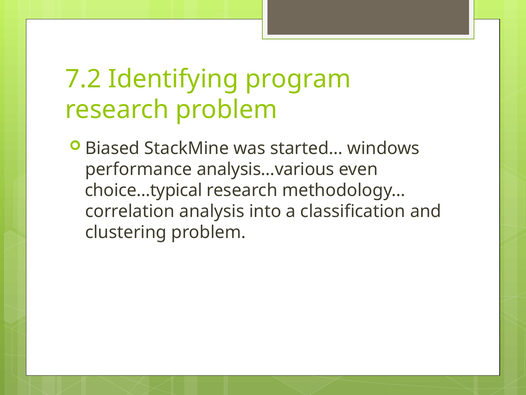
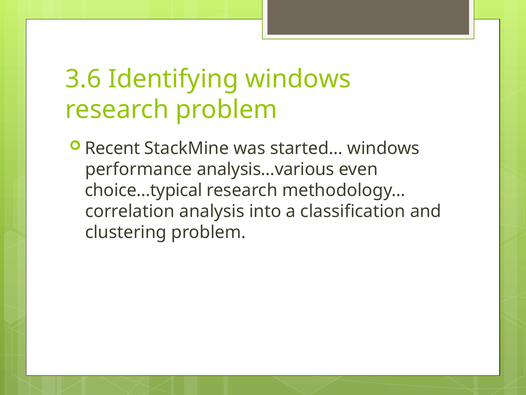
7.2: 7.2 -> 3.6
Identifying program: program -> windows
Biased: Biased -> Recent
